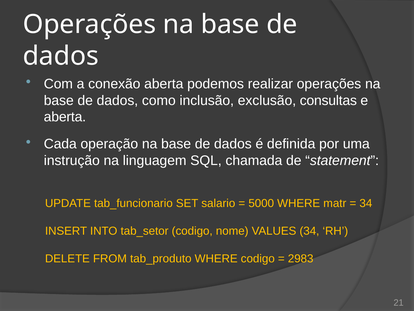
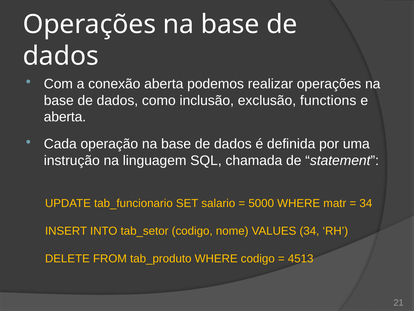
consultas: consultas -> functions
2983: 2983 -> 4513
